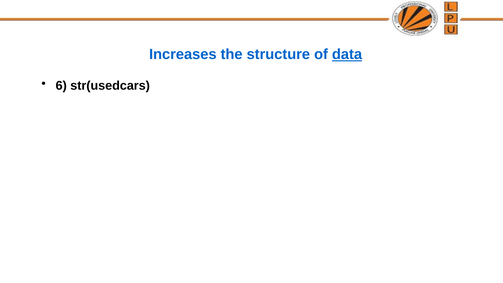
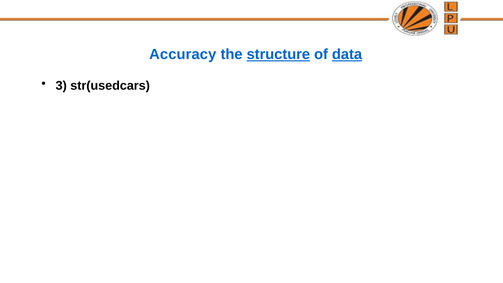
Increases: Increases -> Accuracy
structure underline: none -> present
6: 6 -> 3
